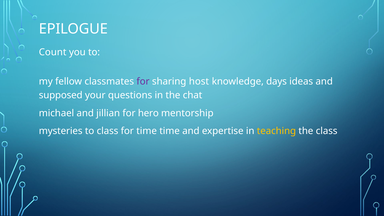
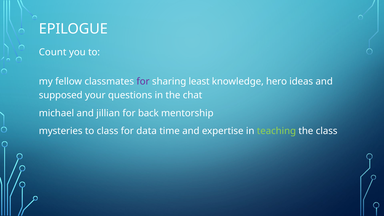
host: host -> least
days: days -> hero
hero: hero -> back
for time: time -> data
teaching colour: yellow -> light green
